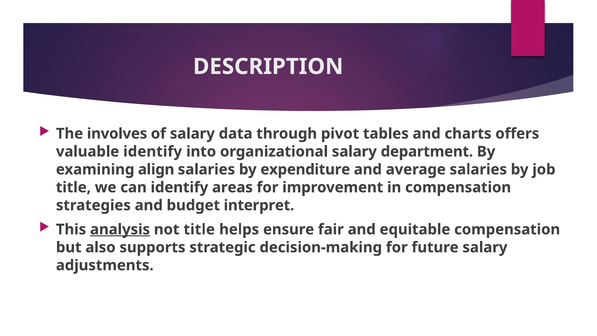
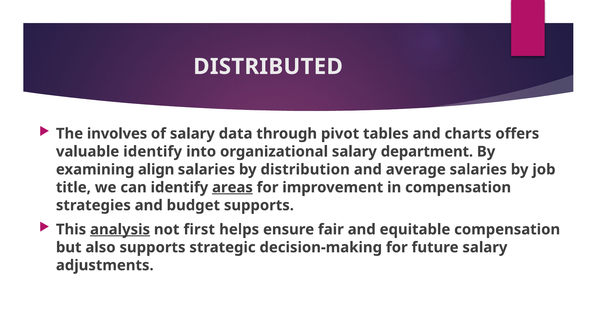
DESCRIPTION: DESCRIPTION -> DISTRIBUTED
expenditure: expenditure -> distribution
areas underline: none -> present
budget interpret: interpret -> supports
not title: title -> first
